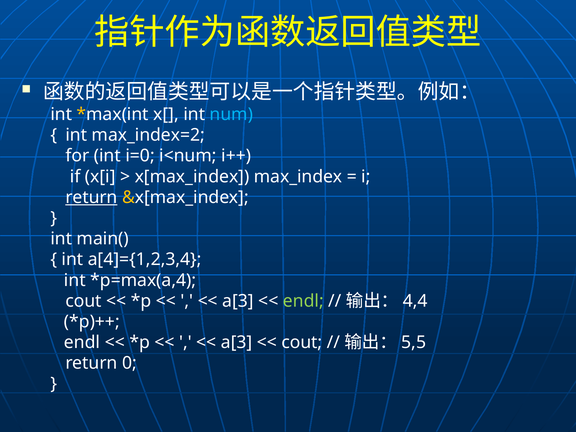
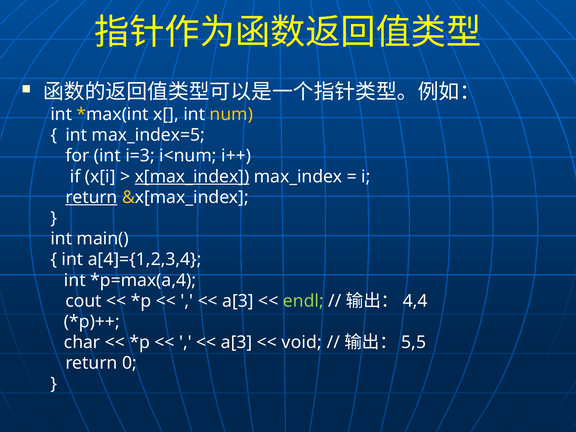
num colour: light blue -> yellow
max_index=2: max_index=2 -> max_index=5
i=0: i=0 -> i=3
x[max_index underline: none -> present
endl at (82, 342): endl -> char
cout at (302, 342): cout -> void
